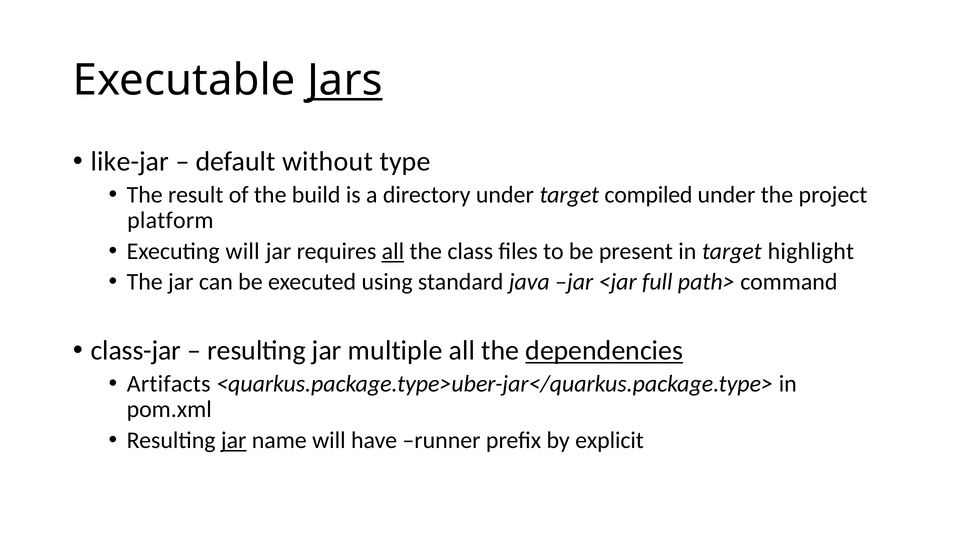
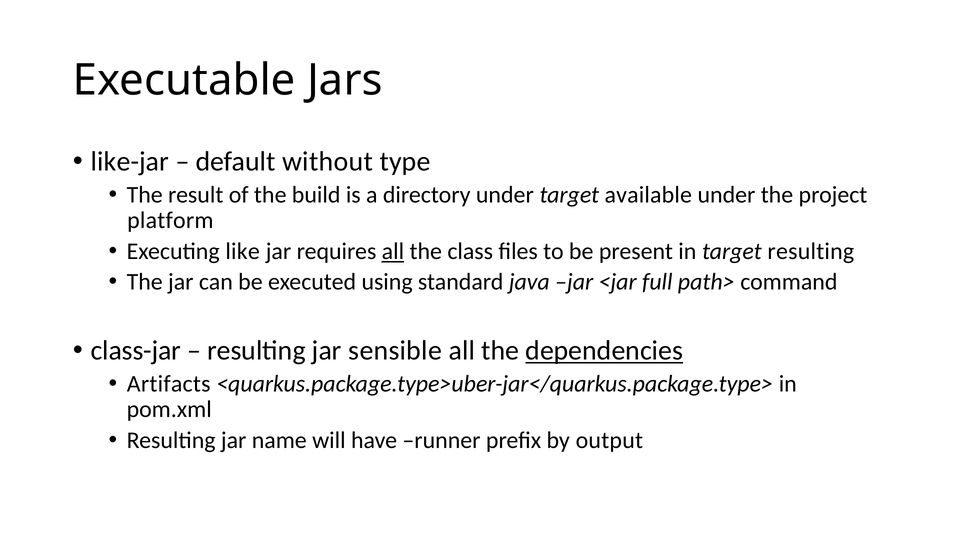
Jars underline: present -> none
compiled: compiled -> available
Executing will: will -> like
target highlight: highlight -> resulting
multiple: multiple -> sensible
jar at (234, 440) underline: present -> none
explicit: explicit -> output
